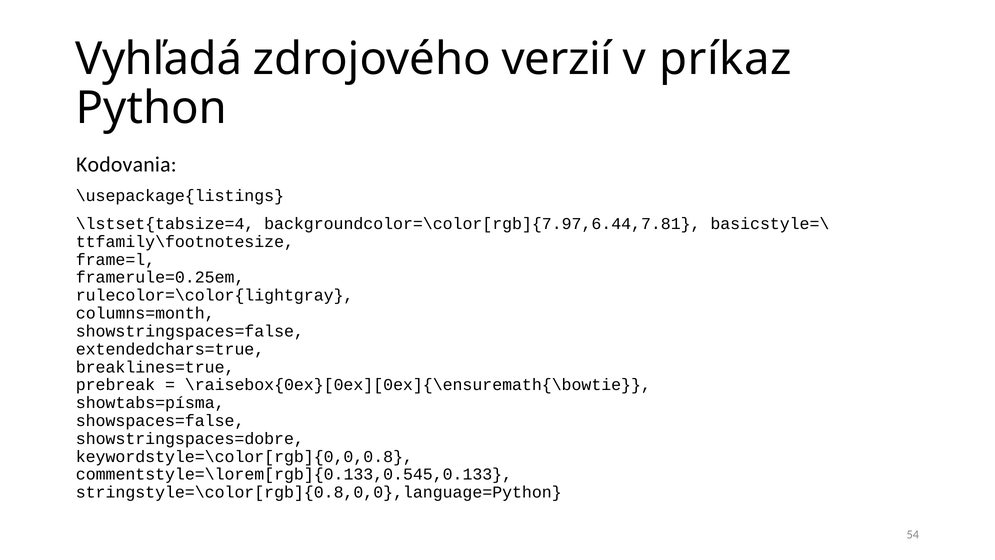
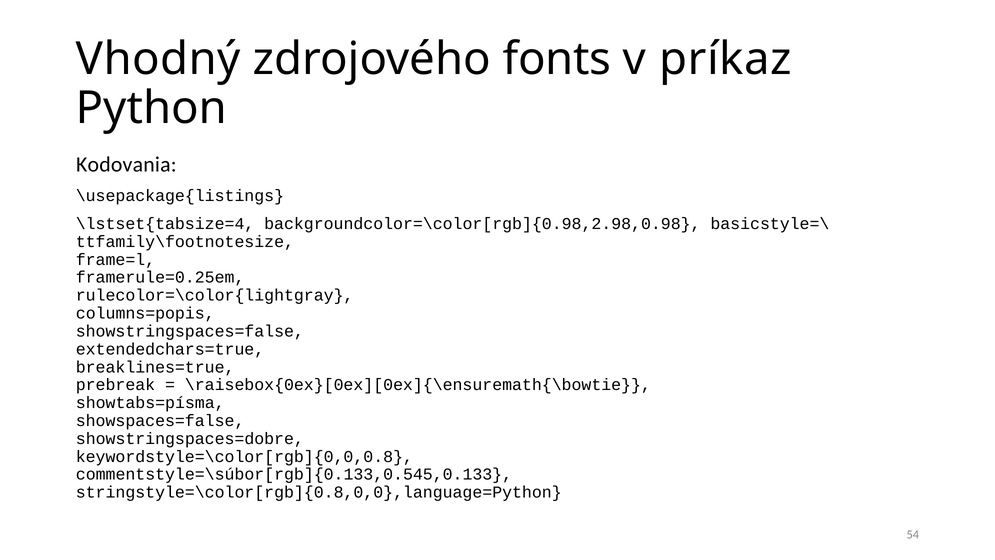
Vyhľadá: Vyhľadá -> Vhodný
verzií: verzií -> fonts
backgroundcolor=\color[rgb]{7.97,6.44,7.81: backgroundcolor=\color[rgb]{7.97,6.44,7.81 -> backgroundcolor=\color[rgb]{0.98,2.98,0.98
columns=month: columns=month -> columns=popis
commentstyle=\lorem[rgb]{0.133,0.545,0.133: commentstyle=\lorem[rgb]{0.133,0.545,0.133 -> commentstyle=\súbor[rgb]{0.133,0.545,0.133
